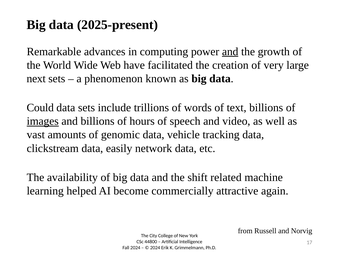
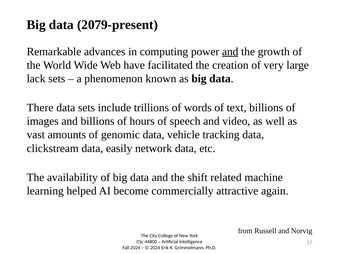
2025-present: 2025-present -> 2079-present
next: next -> lack
Could: Could -> There
images underline: present -> none
